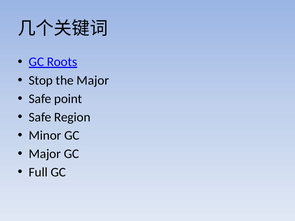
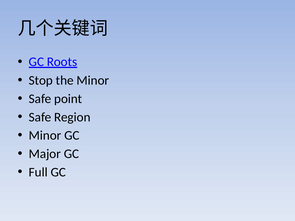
the Major: Major -> Minor
